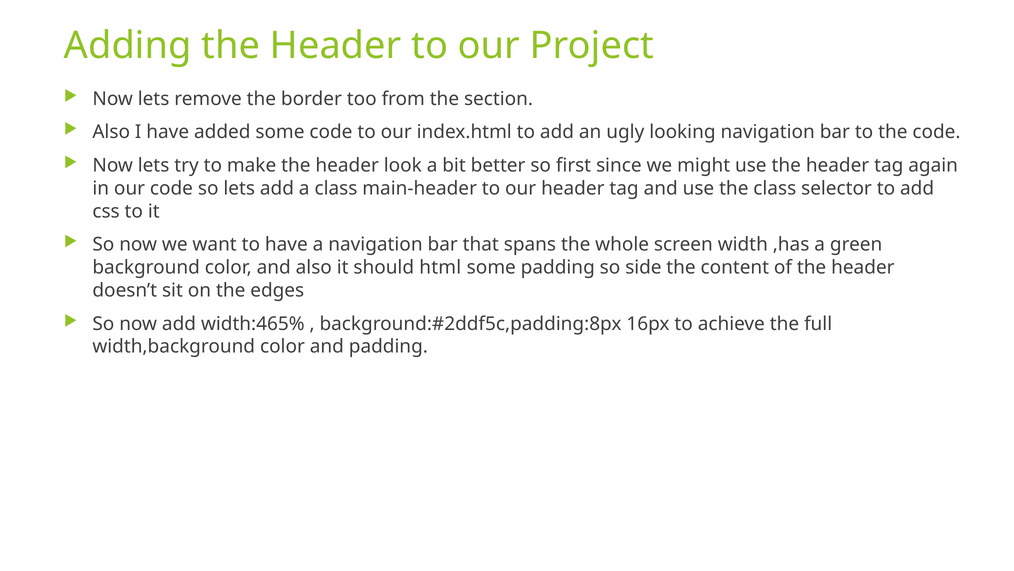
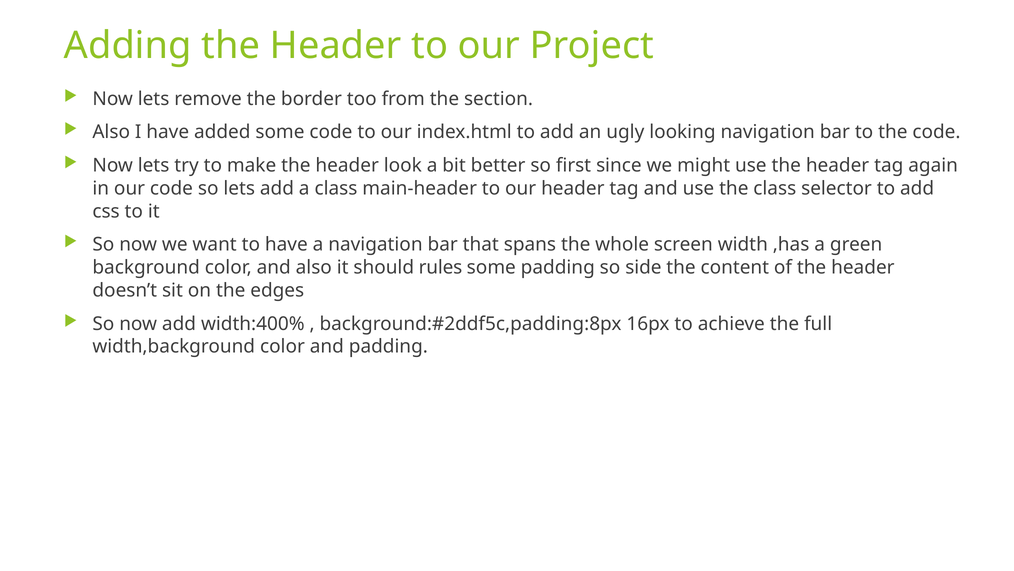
html: html -> rules
width:465%: width:465% -> width:400%
